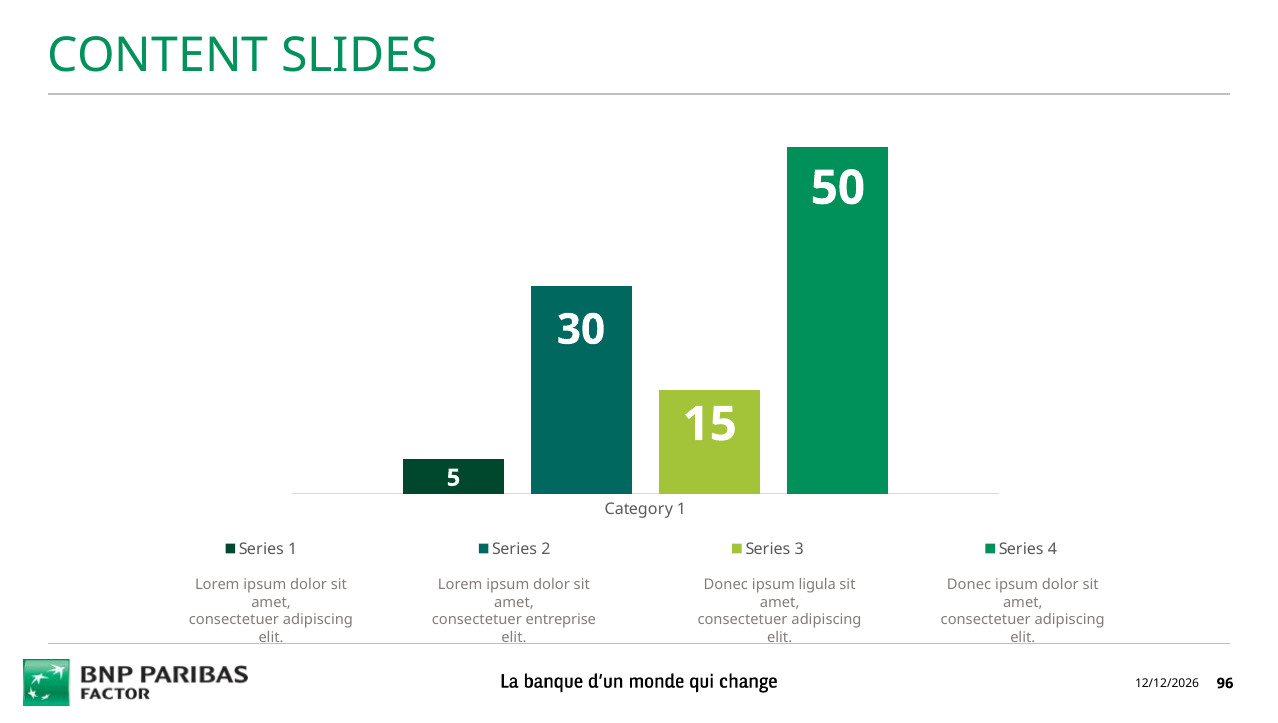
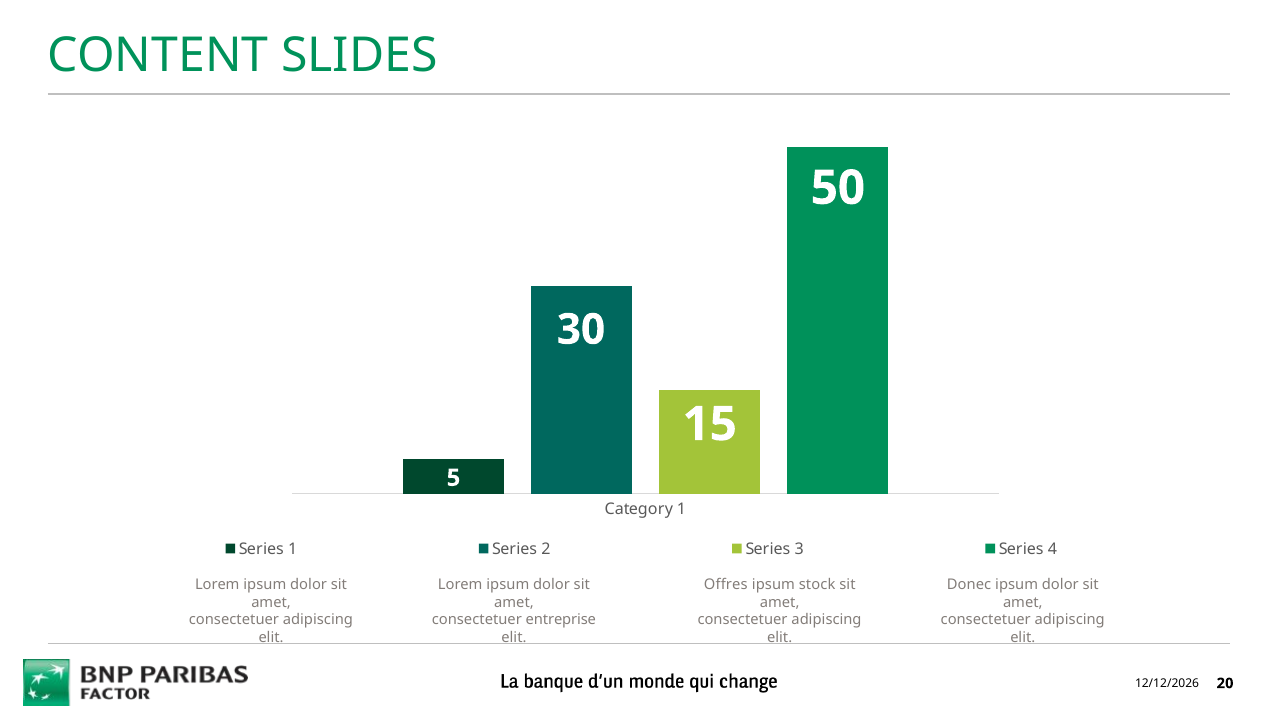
Donec at (726, 585): Donec -> Offres
ligula: ligula -> stock
96: 96 -> 20
